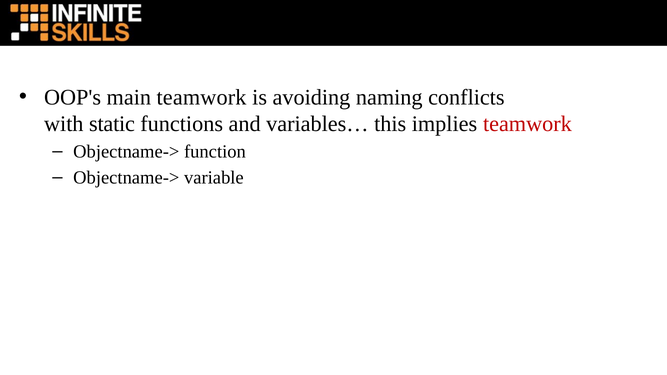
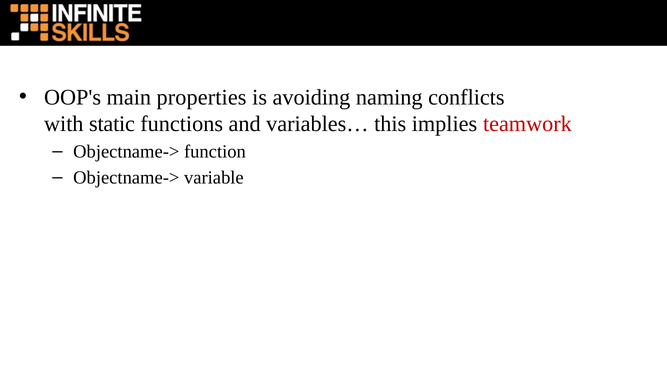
main teamwork: teamwork -> properties
